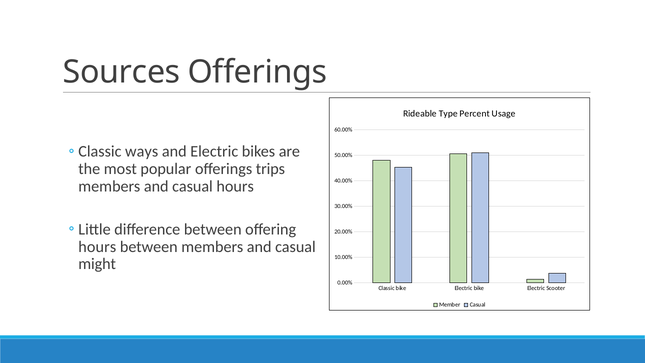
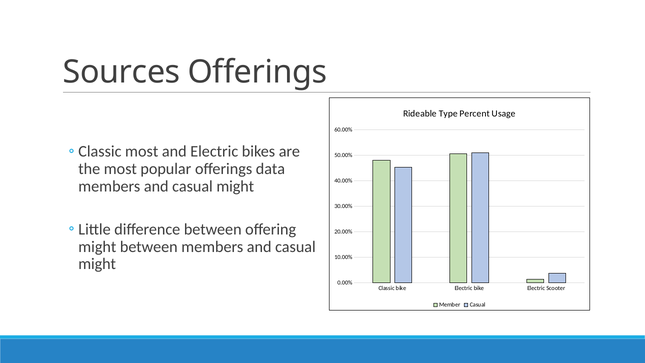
ways at (142, 151): ways -> most
trips: trips -> data
hours at (235, 186): hours -> might
hours at (97, 247): hours -> might
